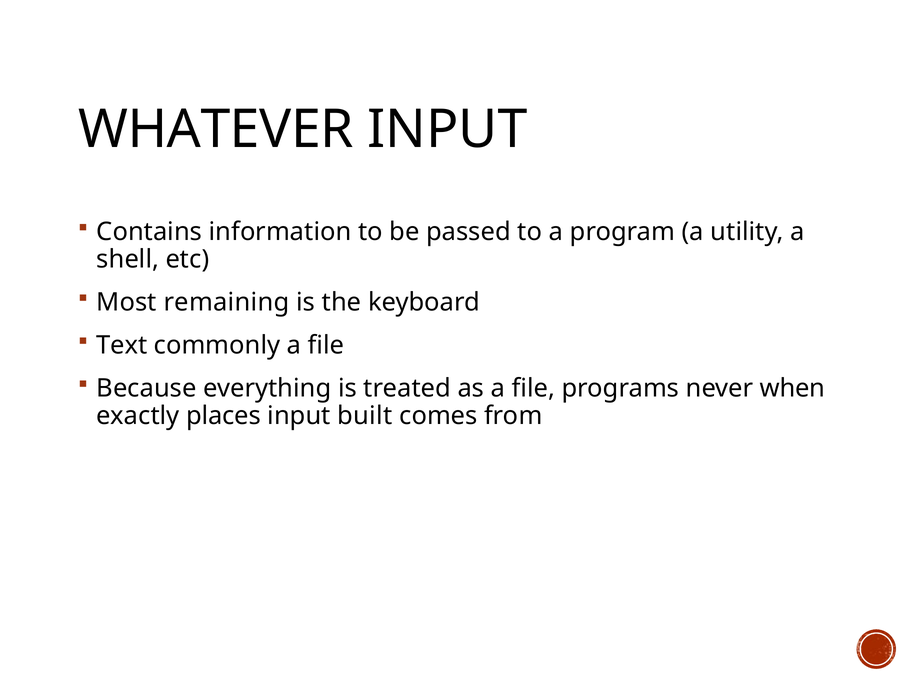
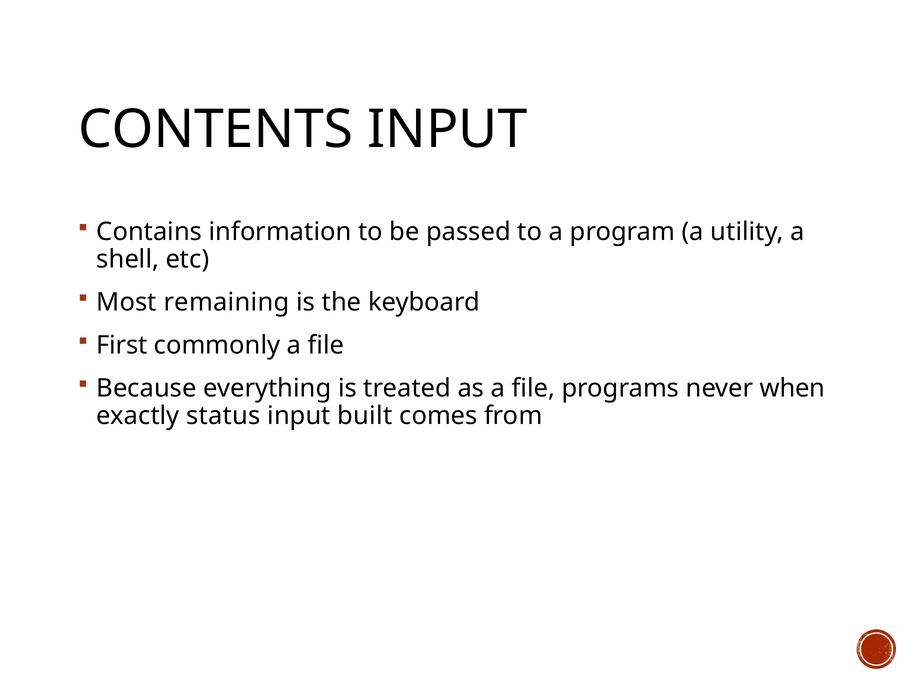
WHATEVER: WHATEVER -> CONTENTS
Text: Text -> First
places: places -> status
